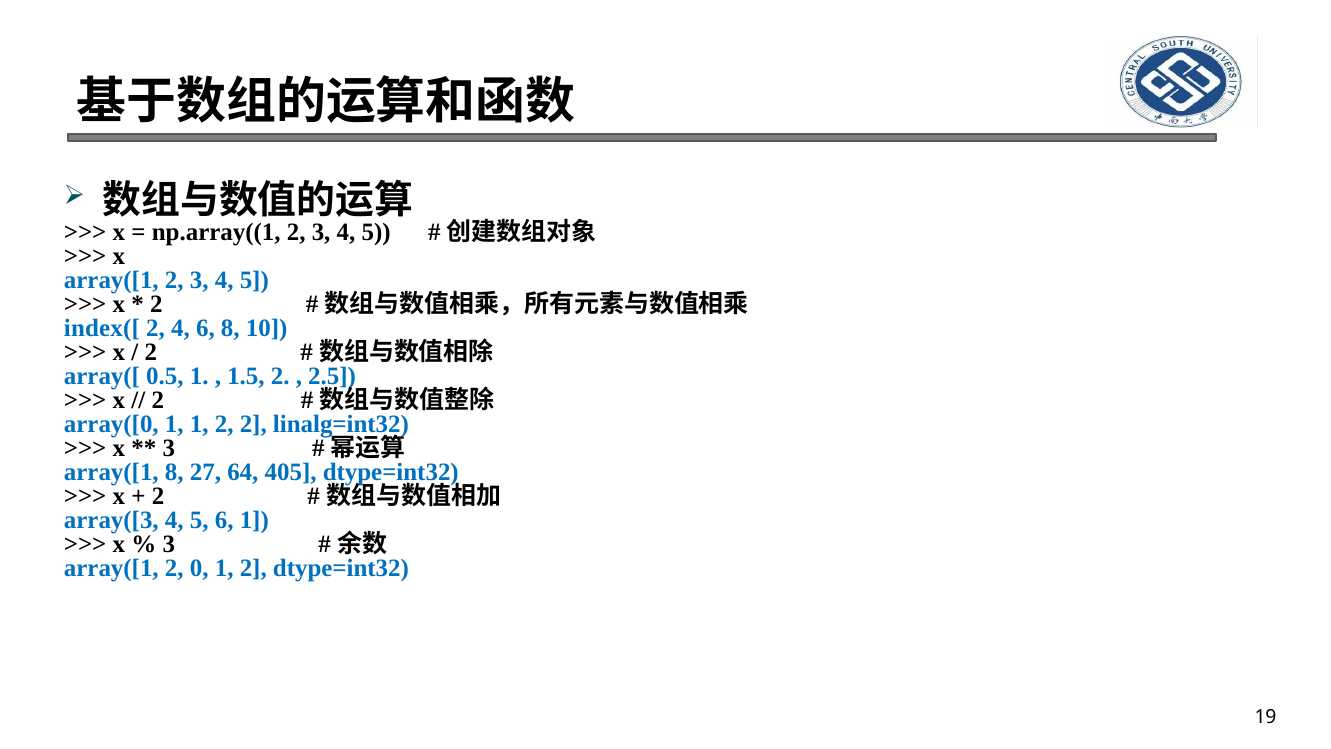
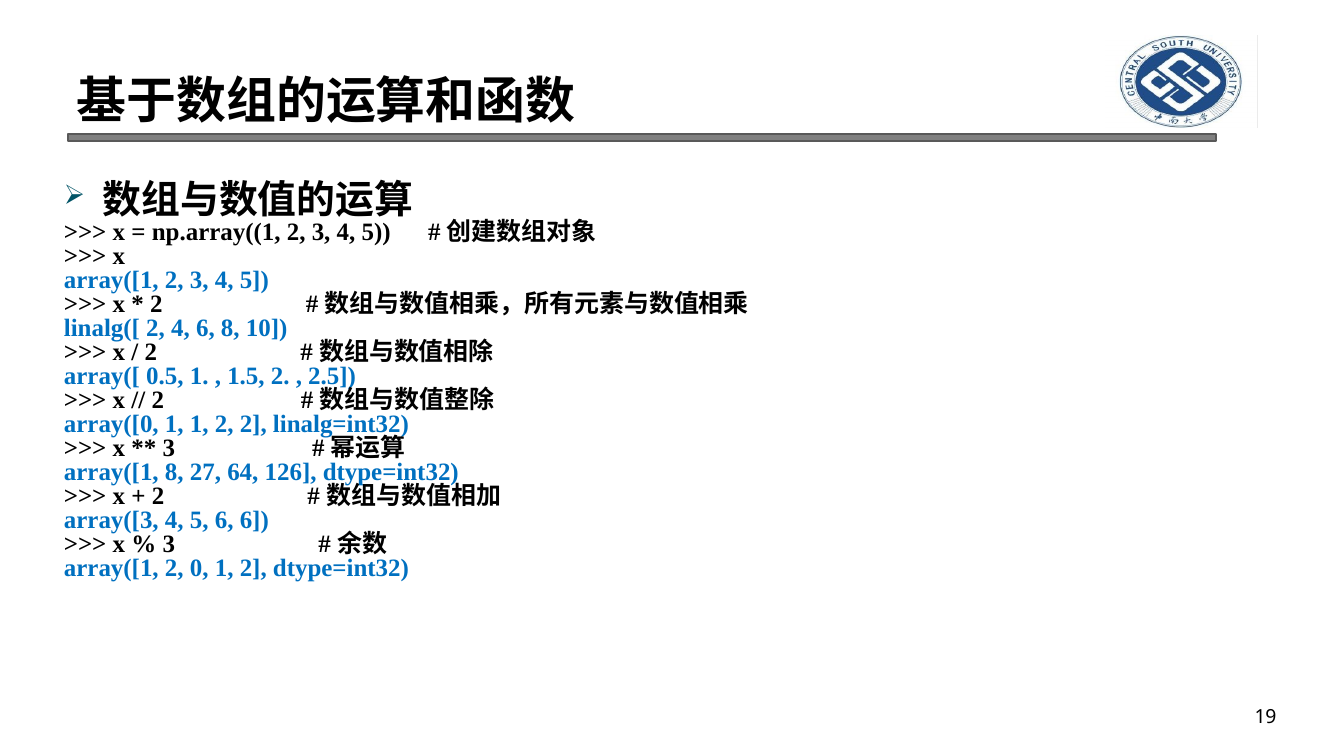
index([: index([ -> linalg([
405: 405 -> 126
6 1: 1 -> 6
